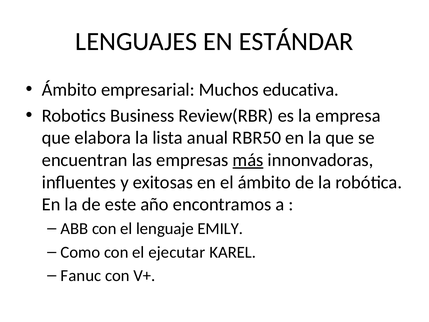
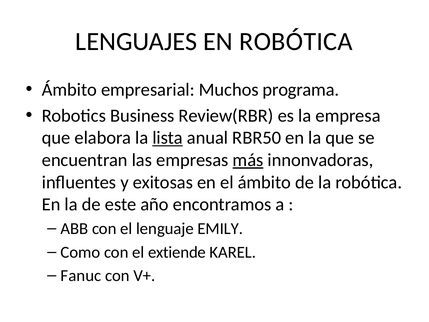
EN ESTÁNDAR: ESTÁNDAR -> ROBÓTICA
educativa: educativa -> programa
lista underline: none -> present
ejecutar: ejecutar -> extiende
